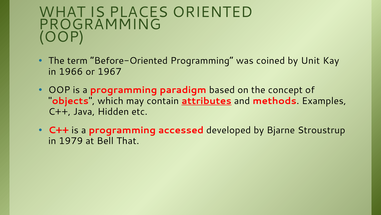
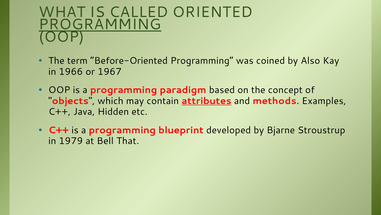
PLACES: PLACES -> CALLED
PROGRAMMING at (100, 24) underline: none -> present
Unit: Unit -> Also
accessed: accessed -> blueprint
